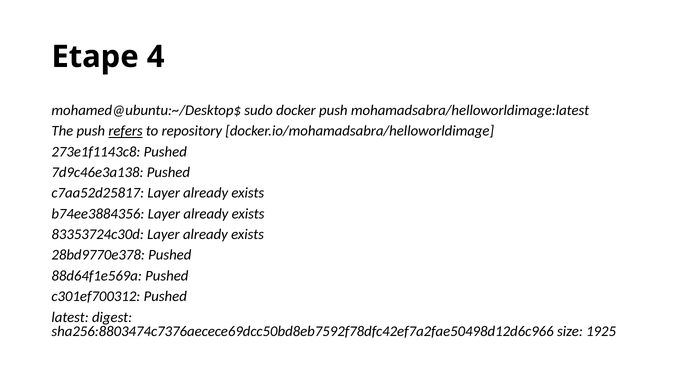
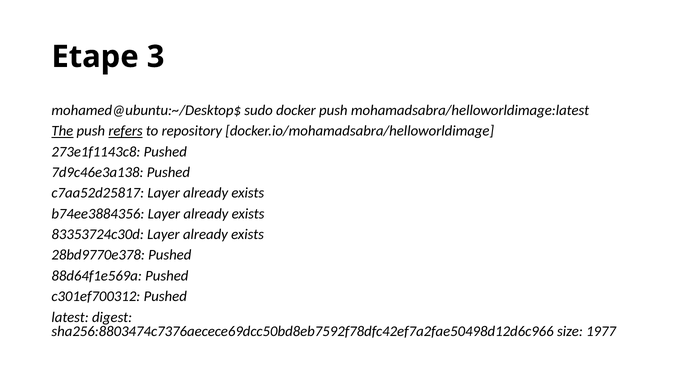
4: 4 -> 3
The underline: none -> present
1925: 1925 -> 1977
